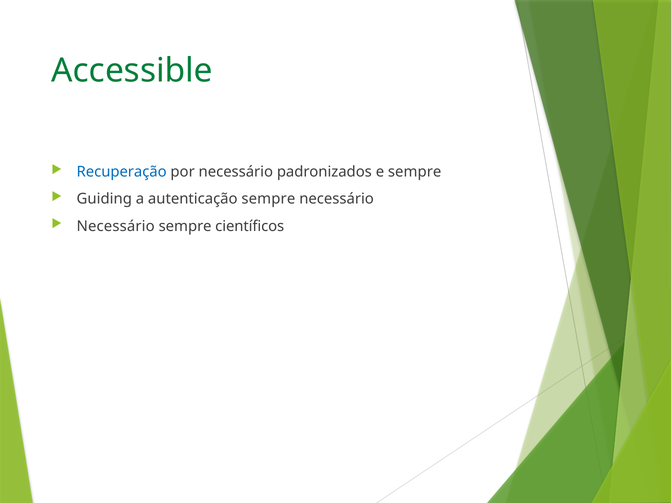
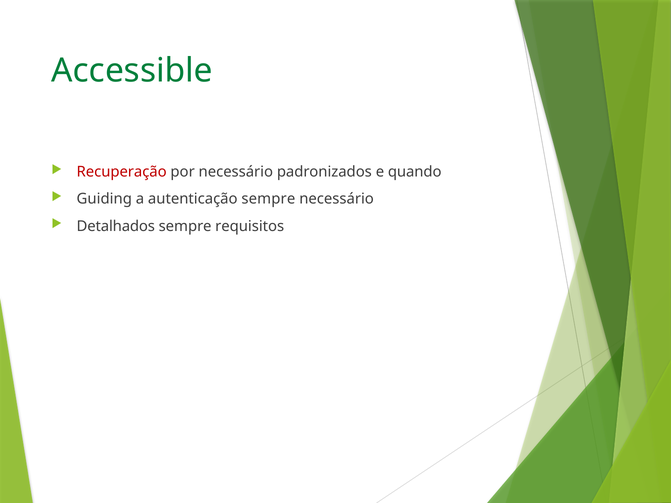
Recuperação colour: blue -> red
e sempre: sempre -> quando
Necessário at (116, 226): Necessário -> Detalhados
científicos: científicos -> requisitos
